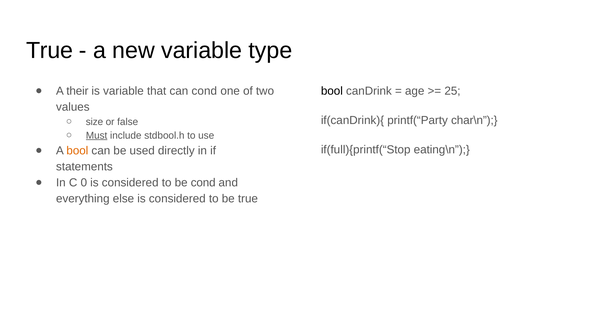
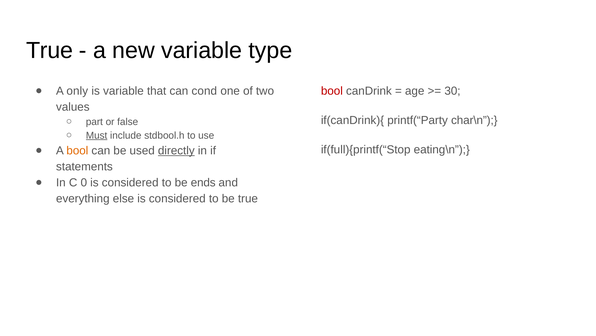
their: their -> only
bool at (332, 91) colour: black -> red
25: 25 -> 30
size: size -> part
directly underline: none -> present
be cond: cond -> ends
